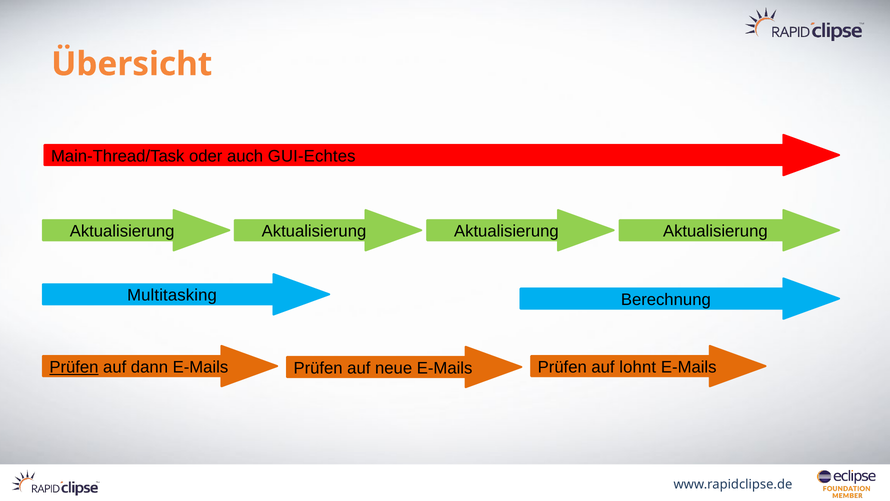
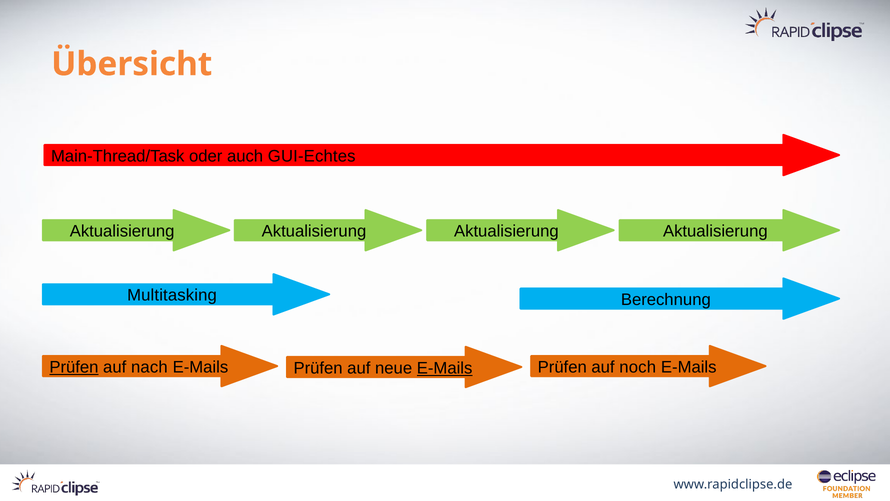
dann: dann -> nach
E-Mails at (445, 368) underline: none -> present
lohnt: lohnt -> noch
